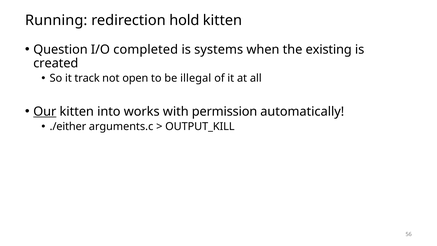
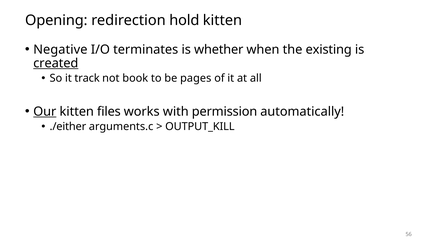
Running: Running -> Opening
Question: Question -> Negative
completed: completed -> terminates
systems: systems -> whether
created underline: none -> present
open: open -> book
illegal: illegal -> pages
into: into -> files
